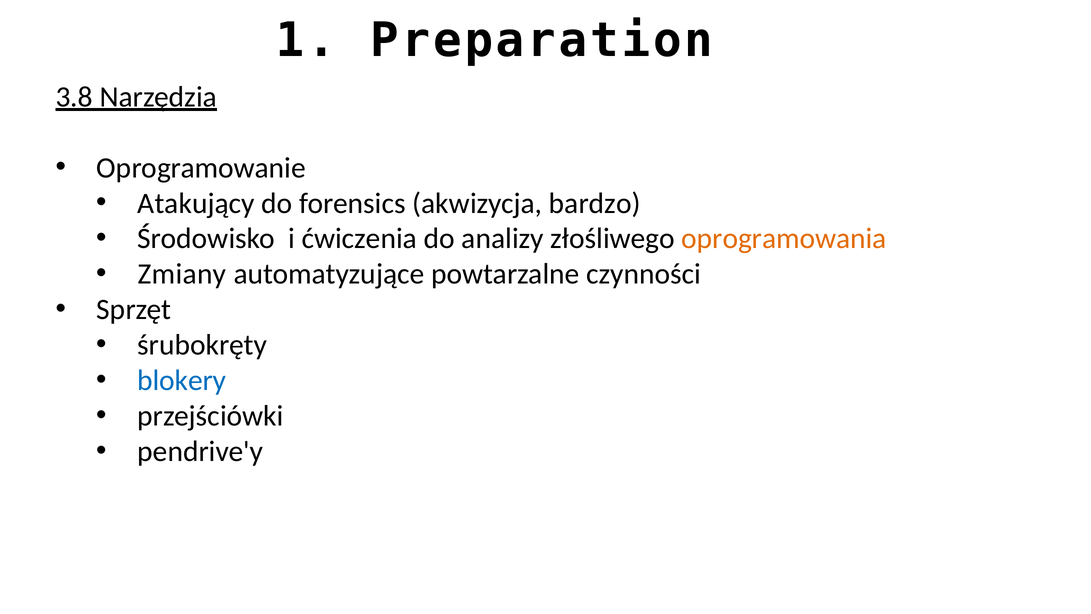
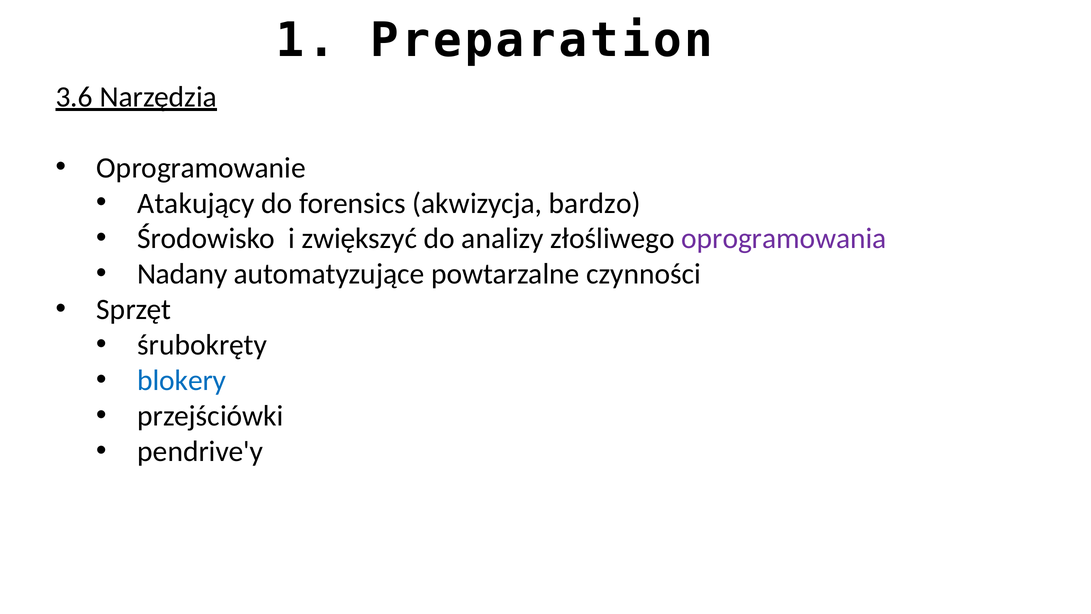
3.8: 3.8 -> 3.6
ćwiczenia: ćwiczenia -> zwiększyć
oprogramowania colour: orange -> purple
Zmiany: Zmiany -> Nadany
